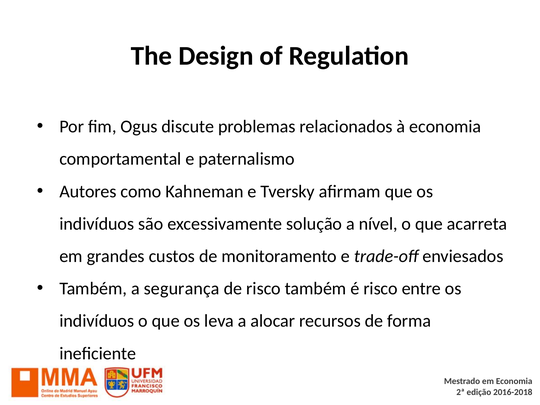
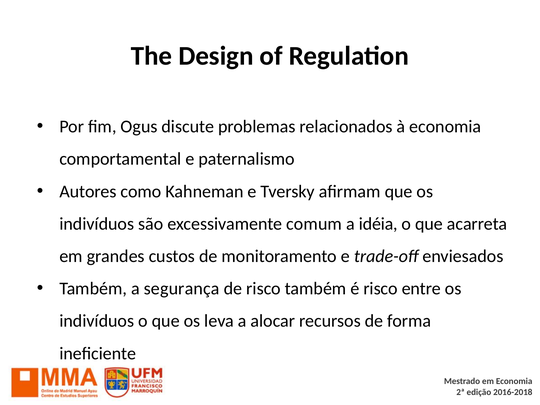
solução: solução -> comum
nível: nível -> idéia
